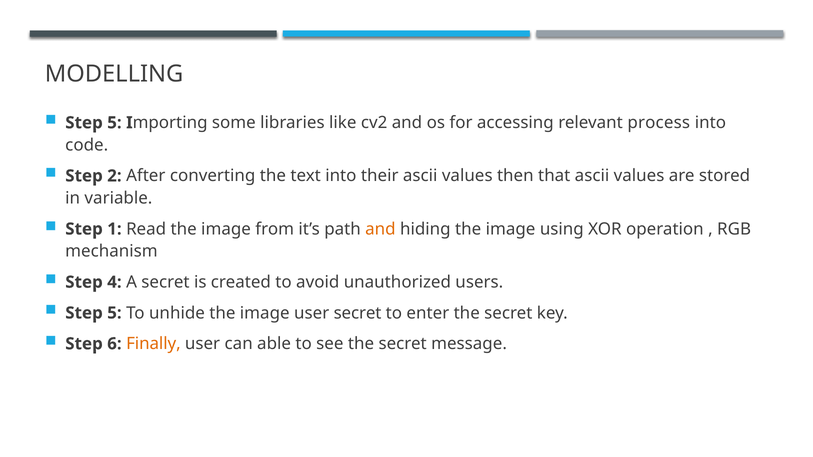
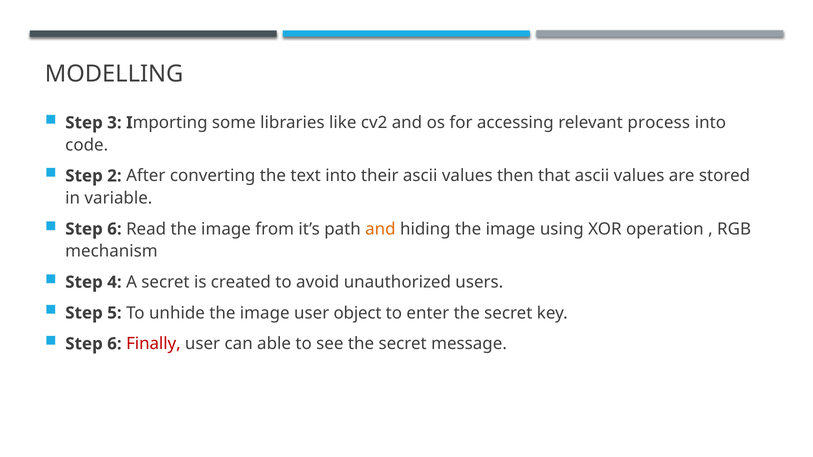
5 at (114, 123): 5 -> 3
1 at (114, 229): 1 -> 6
user secret: secret -> object
Finally colour: orange -> red
